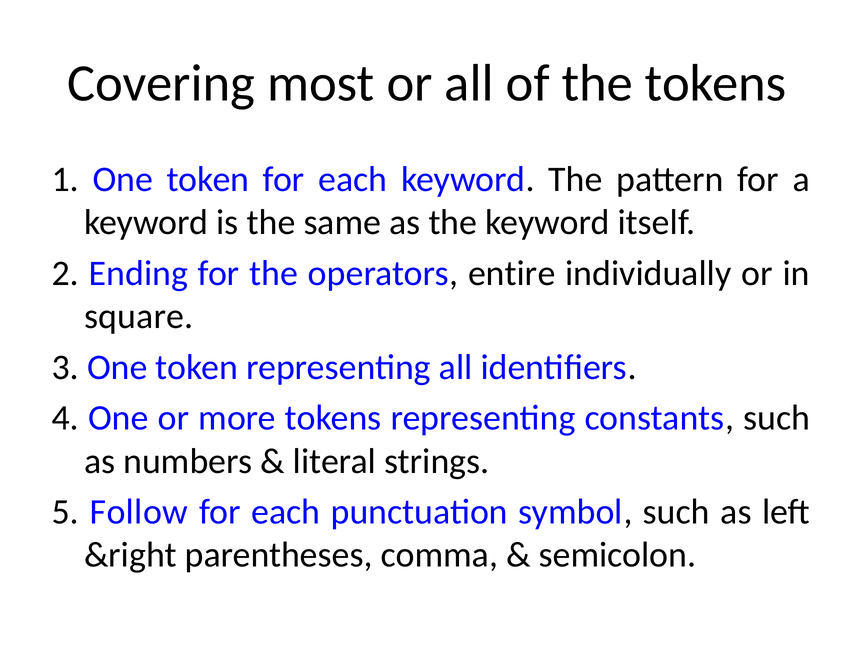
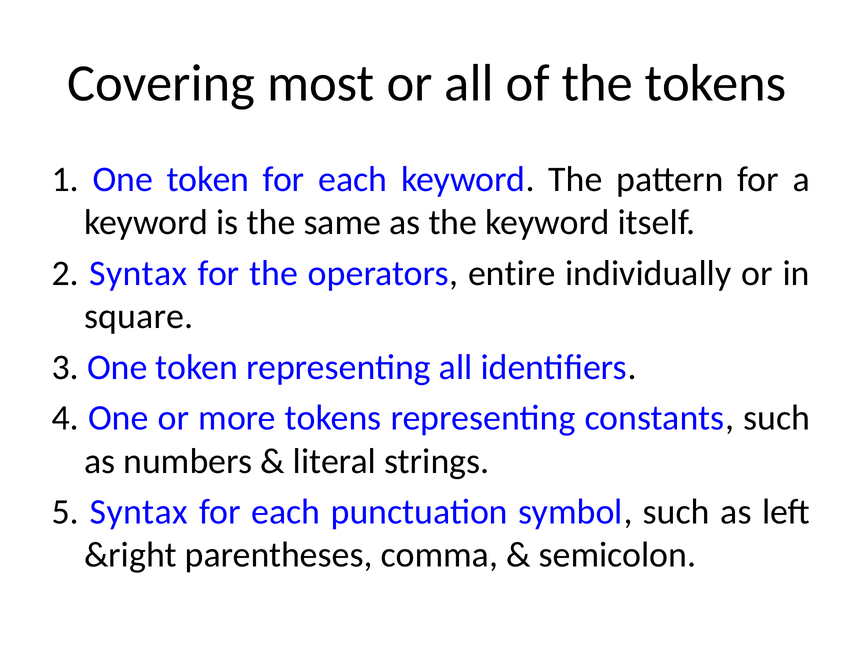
2 Ending: Ending -> Syntax
5 Follow: Follow -> Syntax
